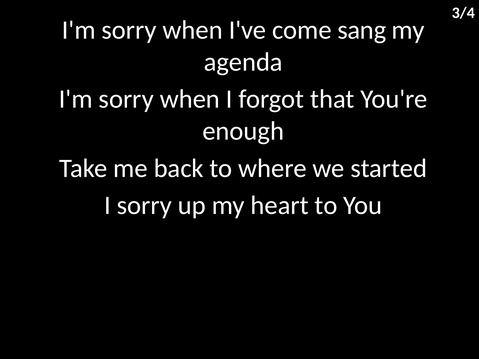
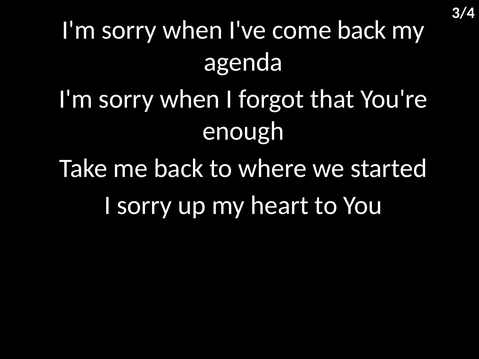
come sang: sang -> back
